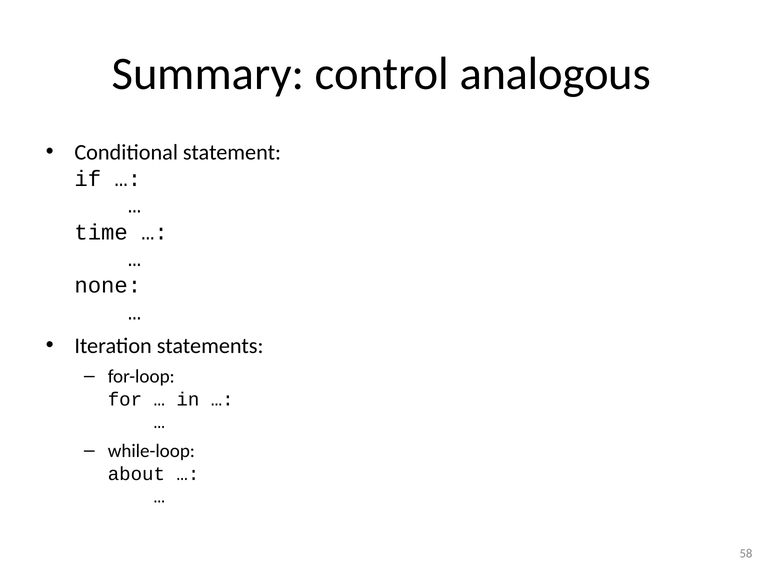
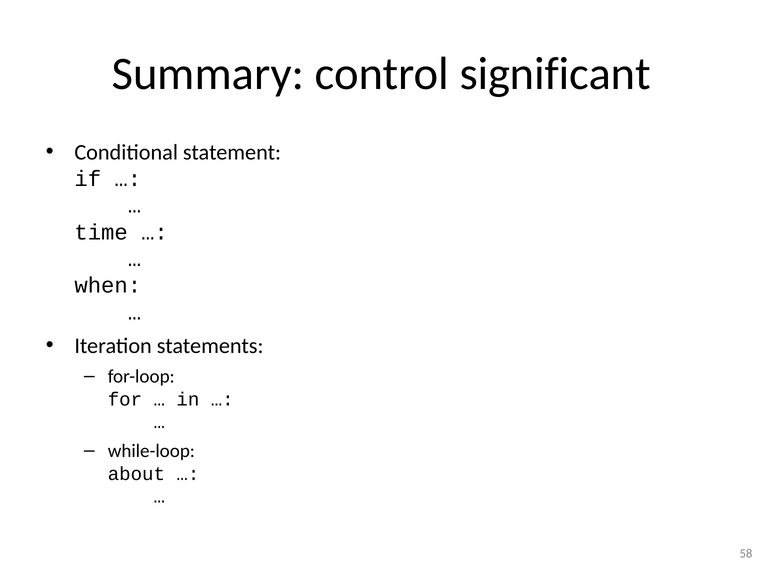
analogous: analogous -> significant
none: none -> when
